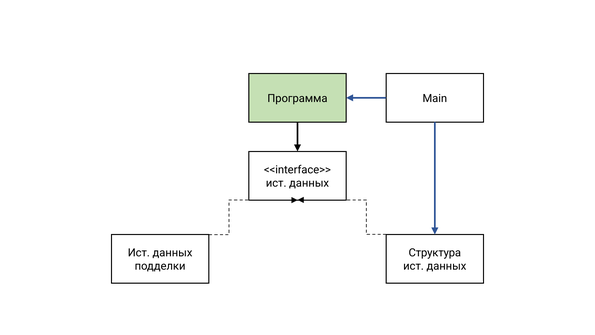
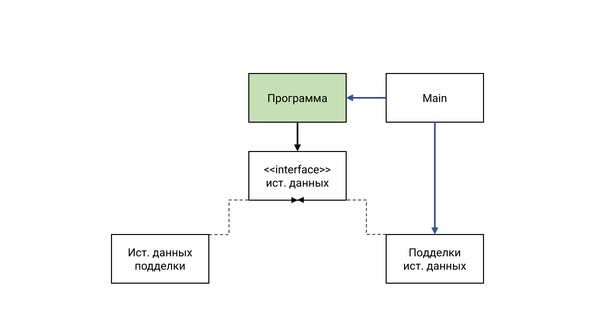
Структура at (435, 253): Структура -> Подделки
